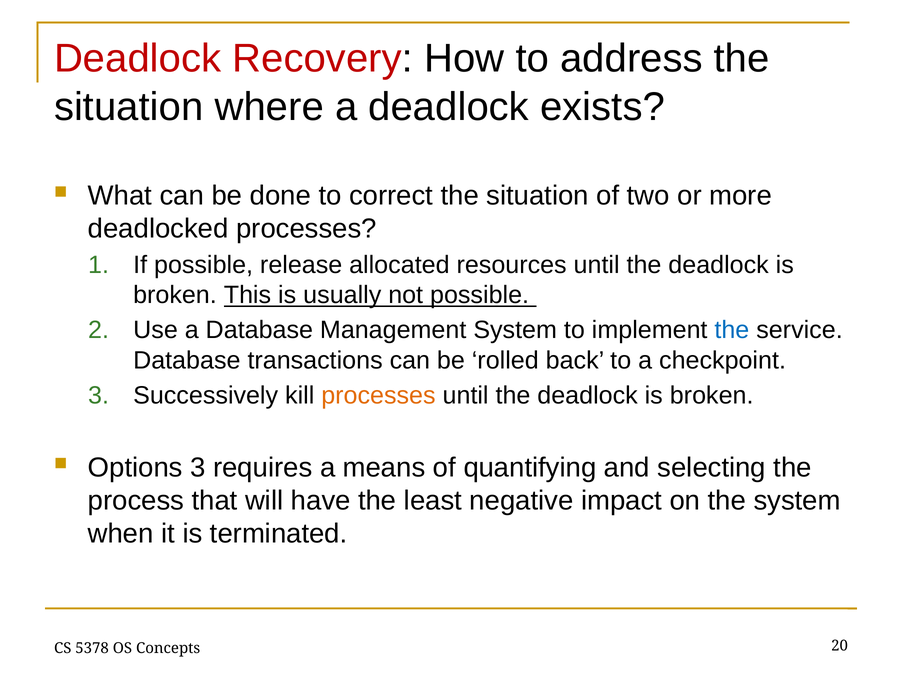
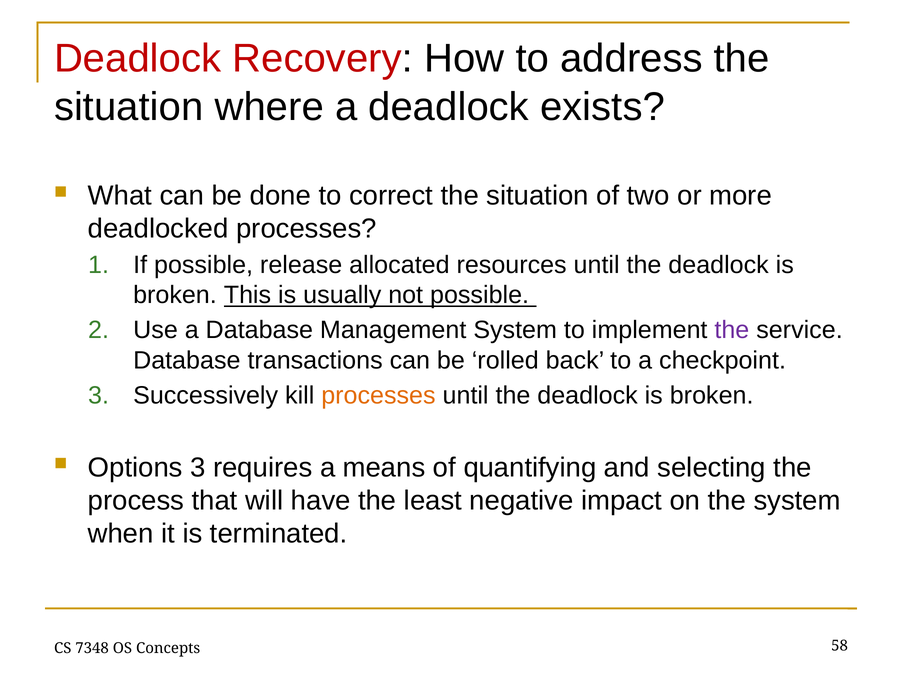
the at (732, 330) colour: blue -> purple
5378: 5378 -> 7348
20: 20 -> 58
